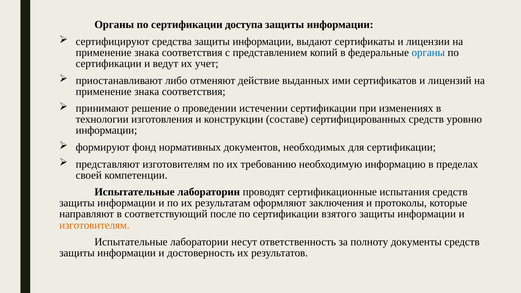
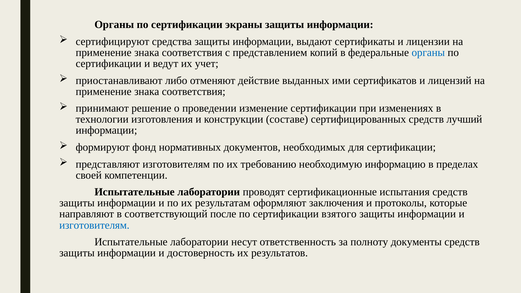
доступа: доступа -> экраны
истечении: истечении -> изменение
уровню: уровню -> лучший
изготовителям at (94, 225) colour: orange -> blue
